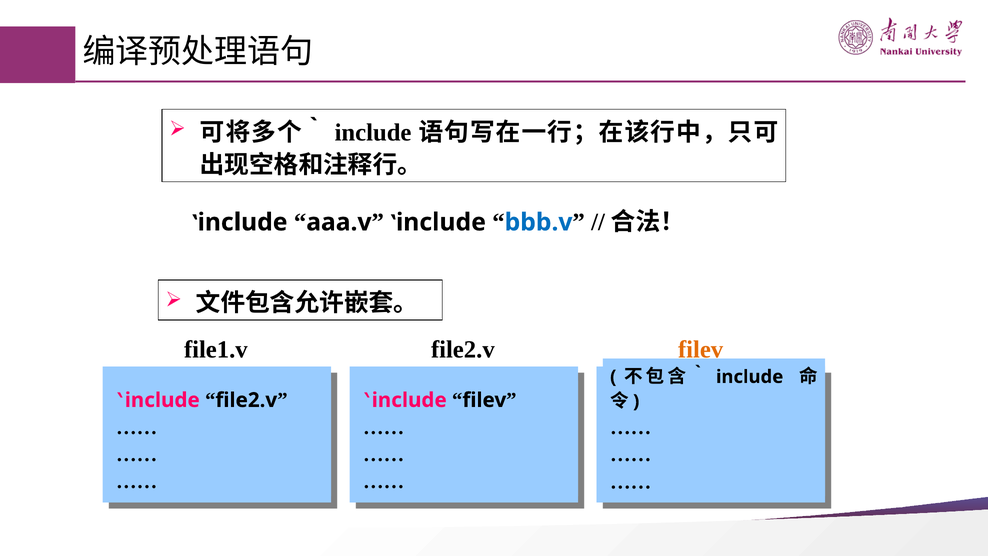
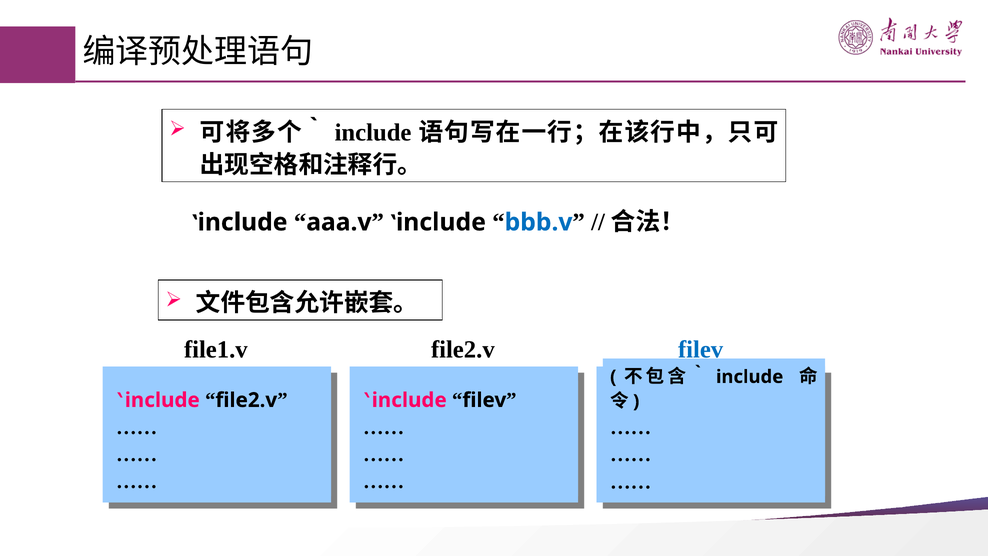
filev at (701, 350) colour: orange -> blue
